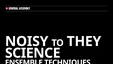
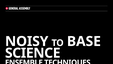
THEY: THEY -> BASE
